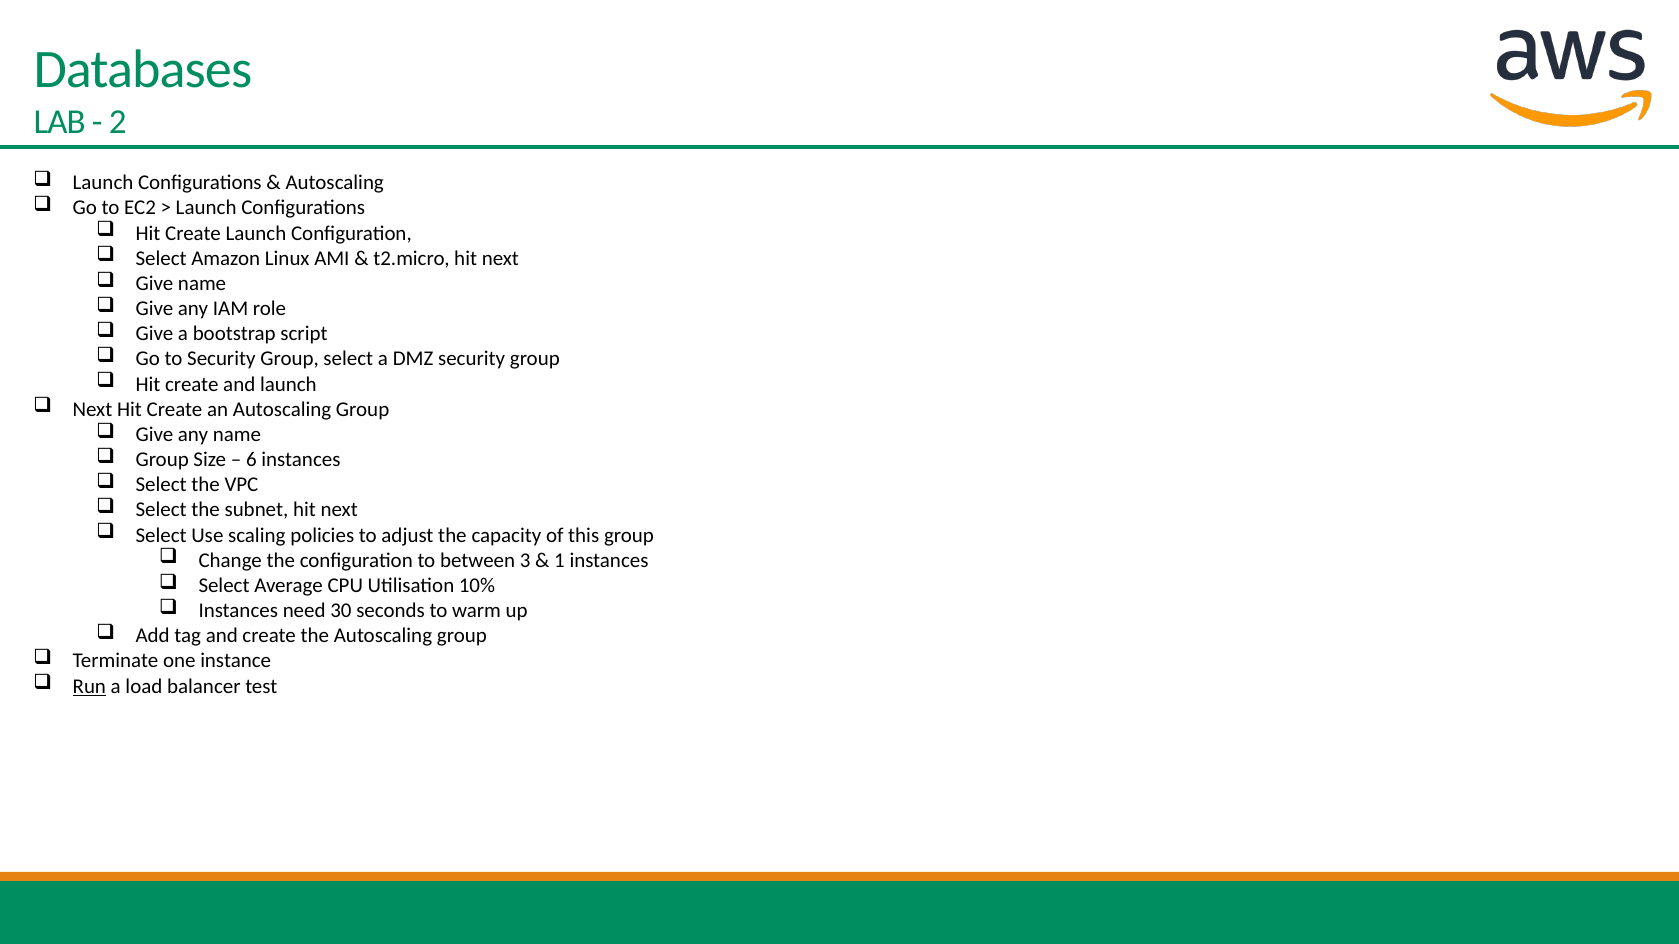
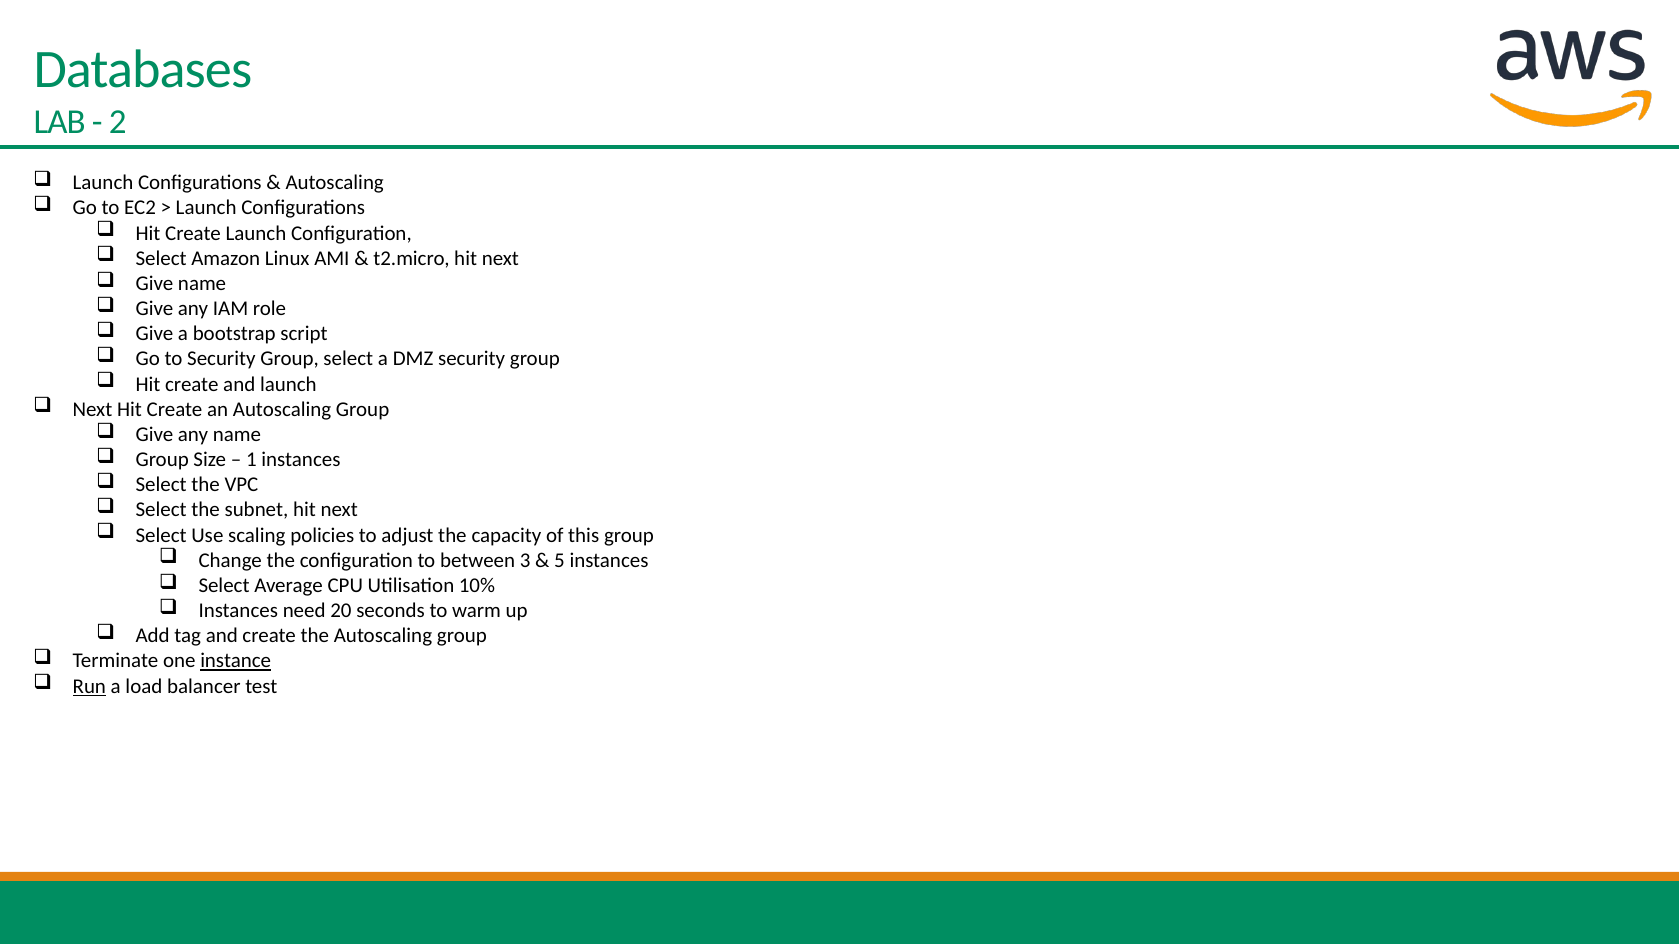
6: 6 -> 1
1: 1 -> 5
30: 30 -> 20
instance underline: none -> present
